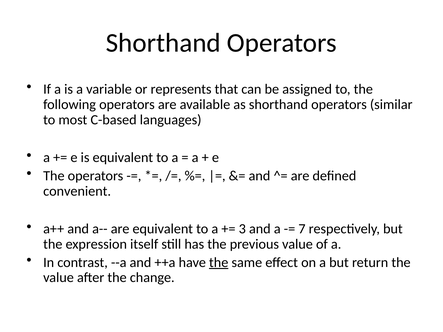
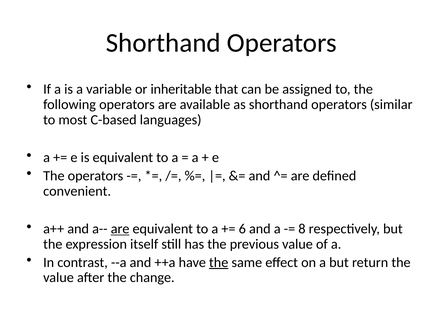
represents: represents -> inheritable
are at (120, 229) underline: none -> present
3: 3 -> 6
7: 7 -> 8
